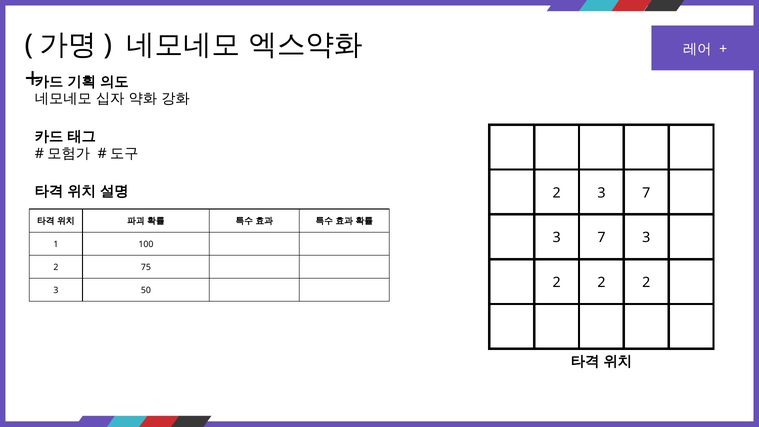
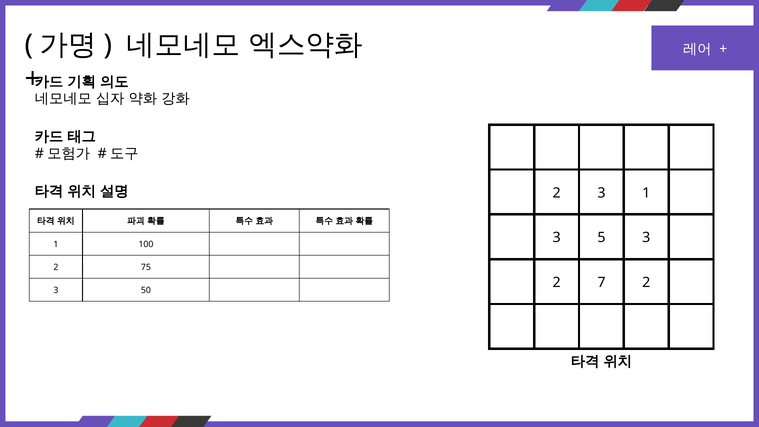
2 3 7: 7 -> 1
7 at (601, 238): 7 -> 5
2 at (601, 283): 2 -> 7
